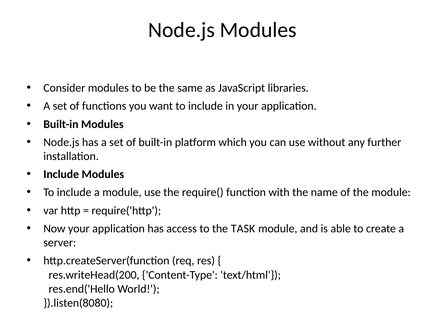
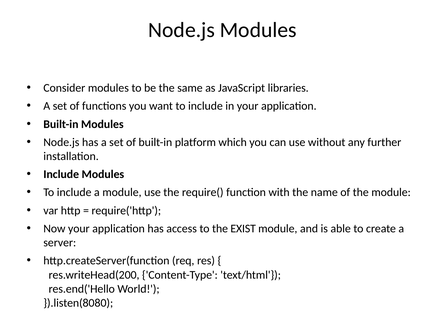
TASK: TASK -> EXIST
